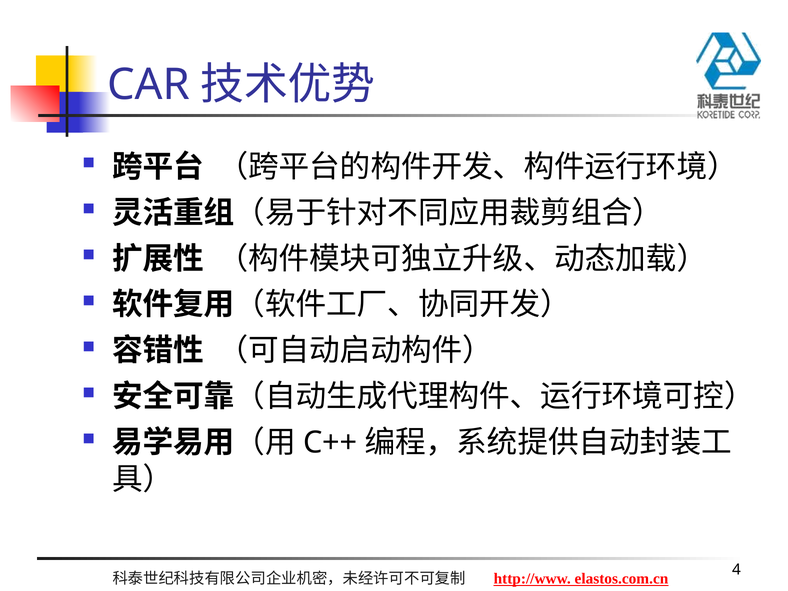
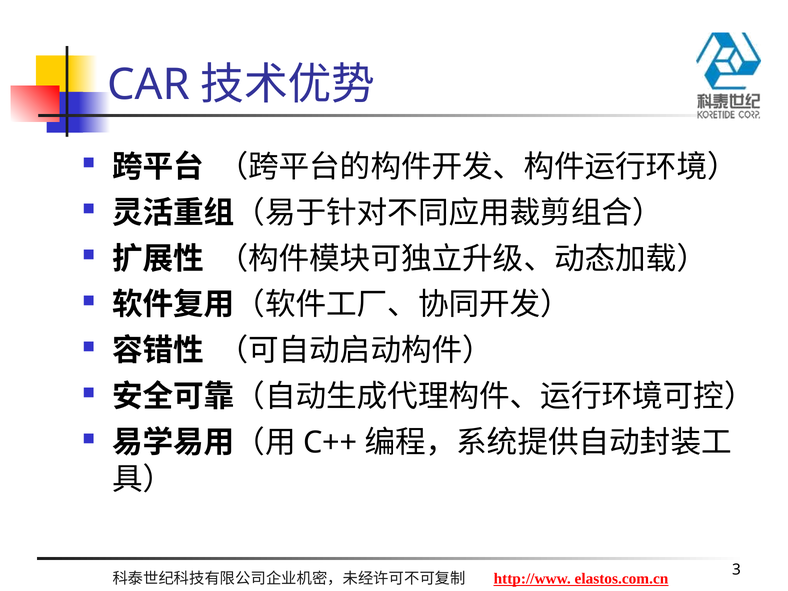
4: 4 -> 3
